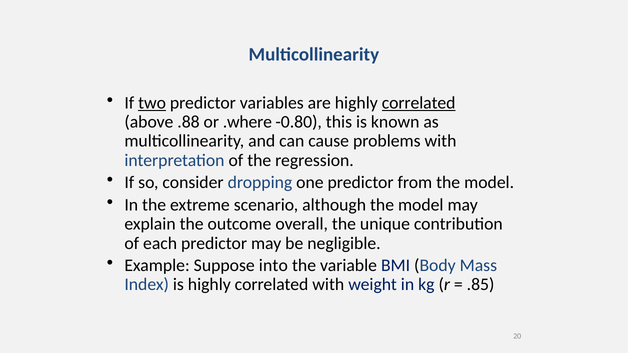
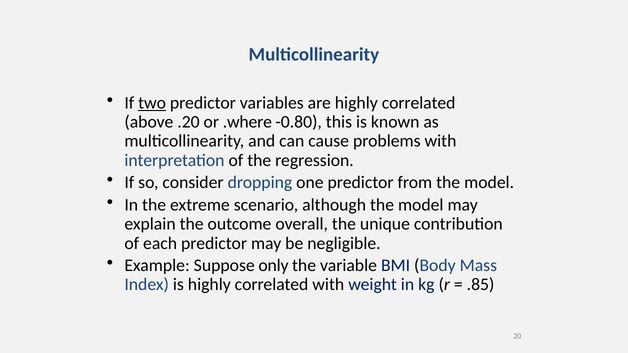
correlated at (419, 103) underline: present -> none
.88: .88 -> .20
into: into -> only
